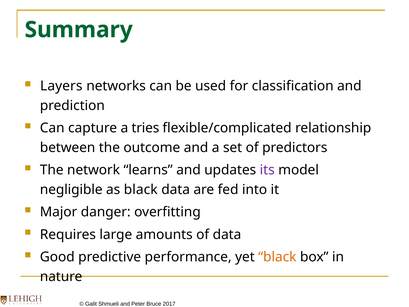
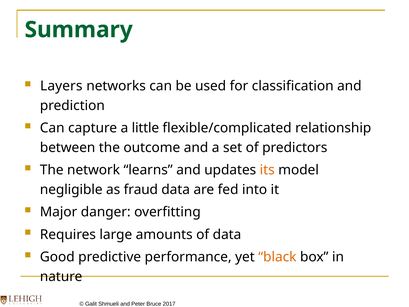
tries: tries -> little
its colour: purple -> orange
as black: black -> fraud
